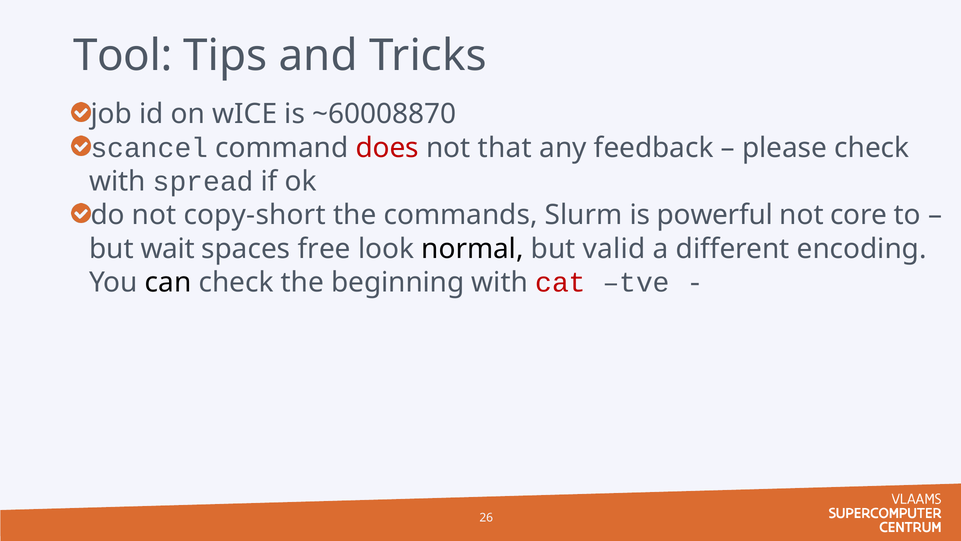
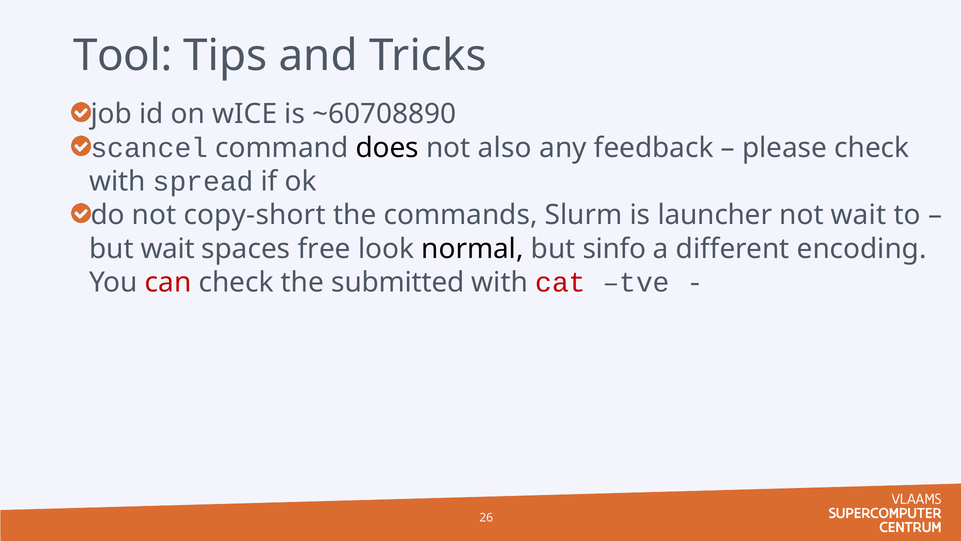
~60008870: ~60008870 -> ~60708890
does colour: red -> black
that: that -> also
powerful: powerful -> launcher
not core: core -> wait
valid: valid -> sinfo
can colour: black -> red
beginning: beginning -> submitted
